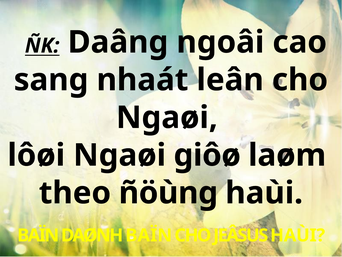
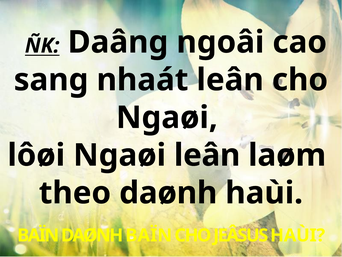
Ngaøi giôø: giôø -> leân
theo ñöùng: ñöùng -> daønh
